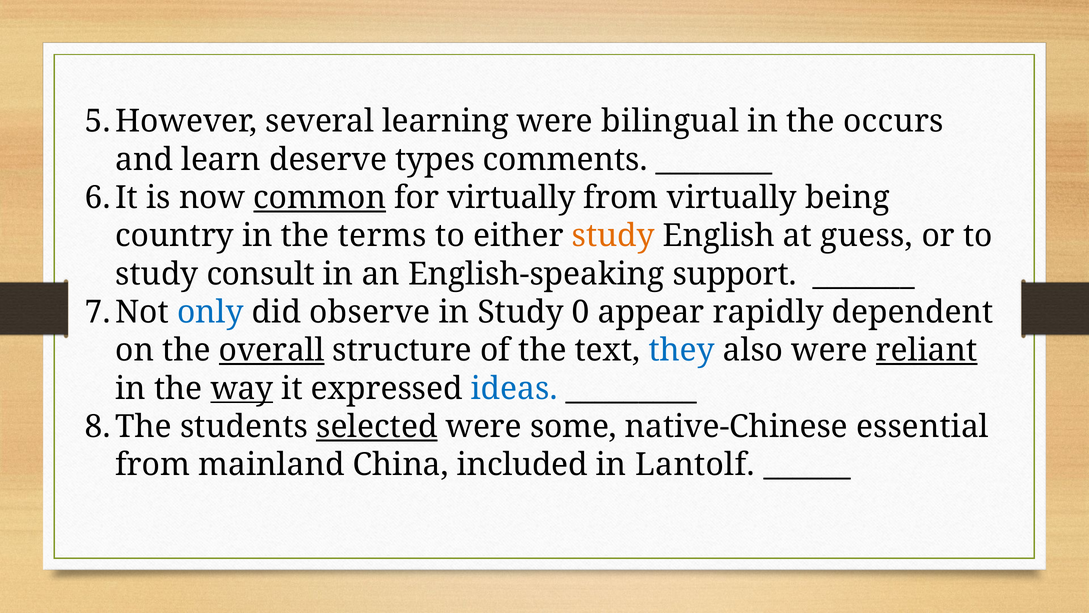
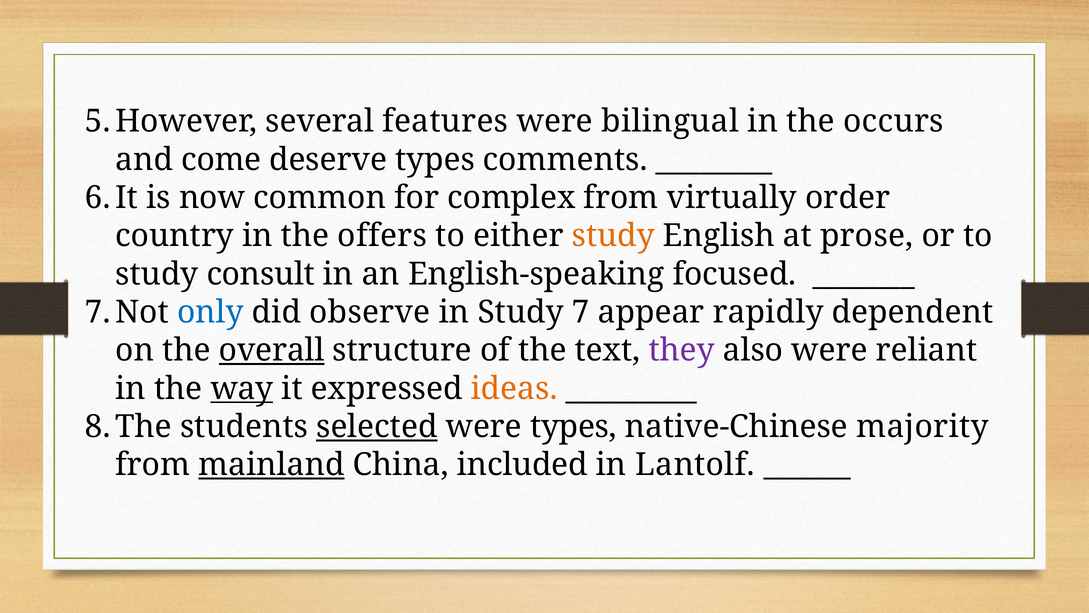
learning: learning -> features
learn: learn -> come
common underline: present -> none
for virtually: virtually -> complex
being: being -> order
terms: terms -> offers
guess: guess -> prose
support: support -> focused
0: 0 -> 7
they colour: blue -> purple
reliant underline: present -> none
ideas colour: blue -> orange
were some: some -> types
essential: essential -> majority
mainland underline: none -> present
